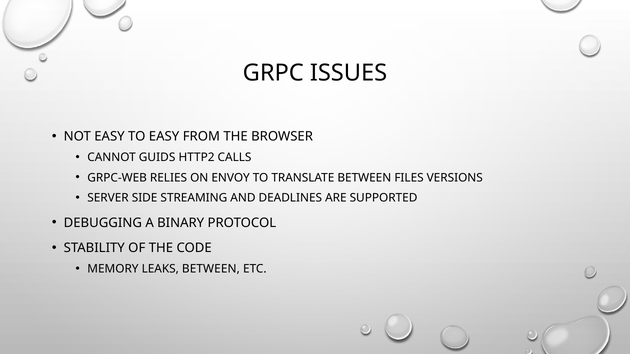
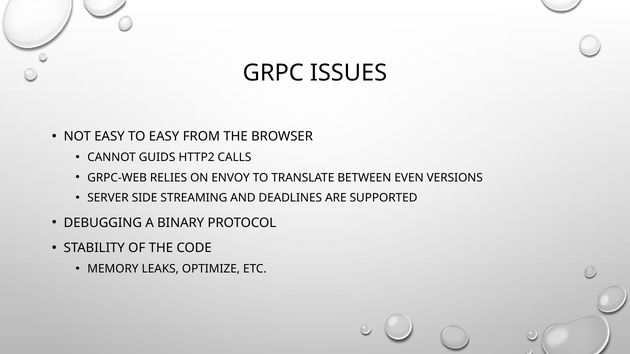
FILES: FILES -> EVEN
LEAKS BETWEEN: BETWEEN -> OPTIMIZE
